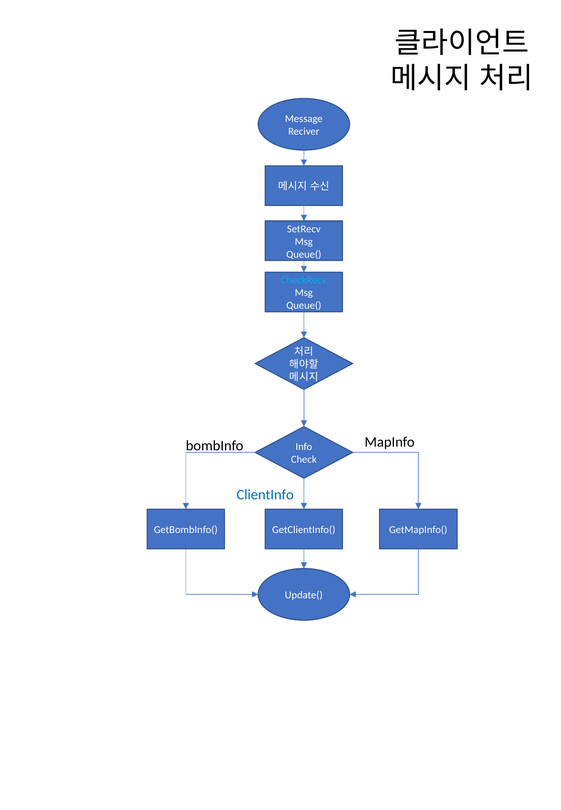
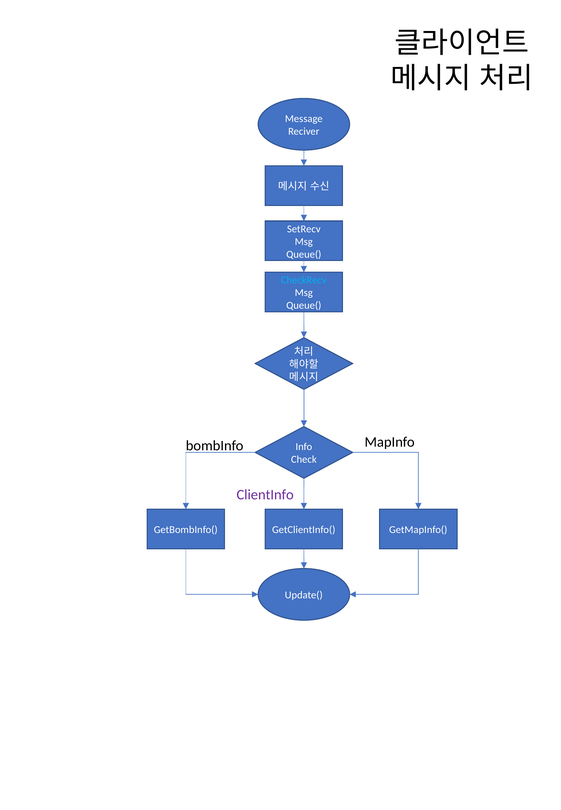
ClientInfo colour: blue -> purple
